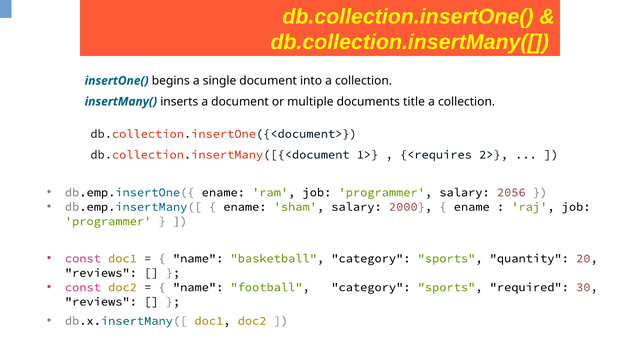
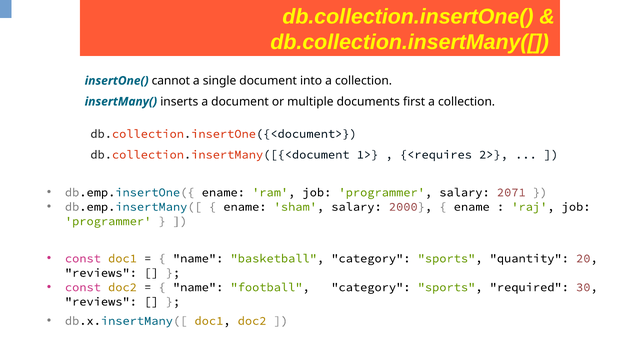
begins: begins -> cannot
title: title -> first
2056: 2056 -> 2071
